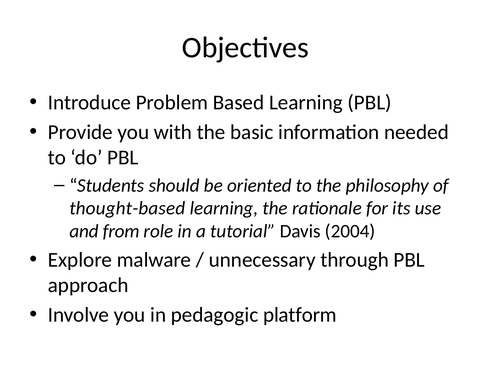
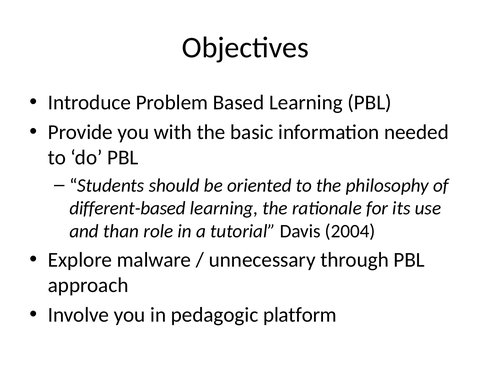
thought-based: thought-based -> different-based
from: from -> than
